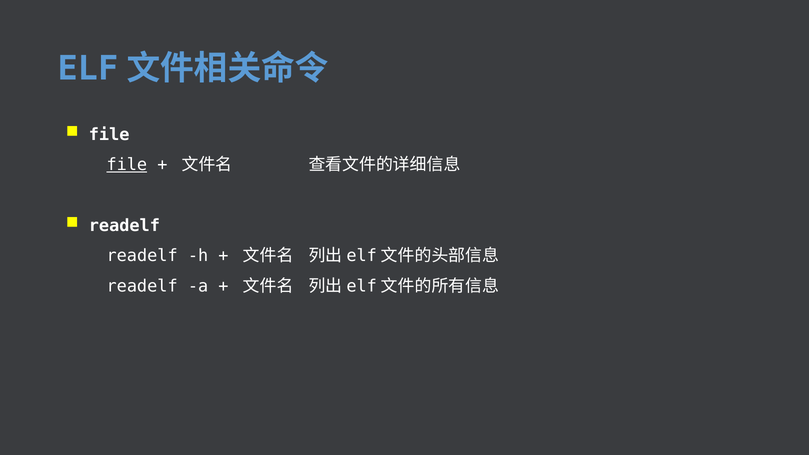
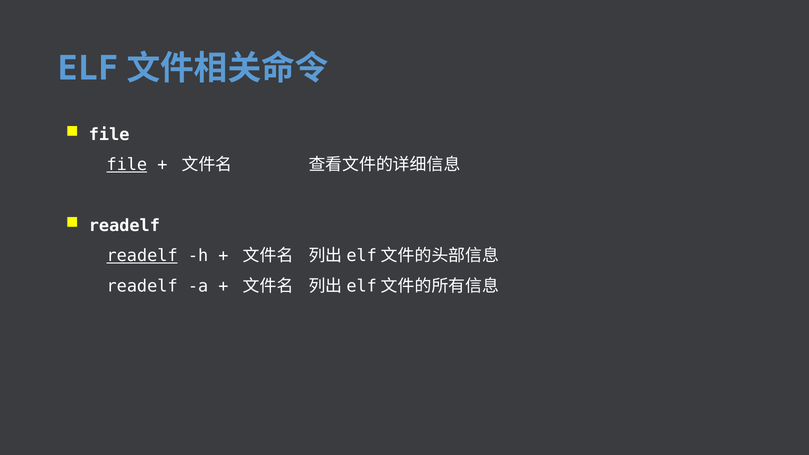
readelf at (142, 256) underline: none -> present
